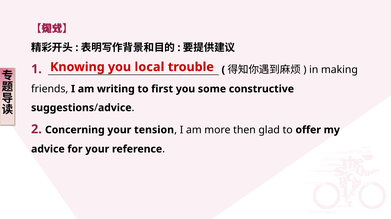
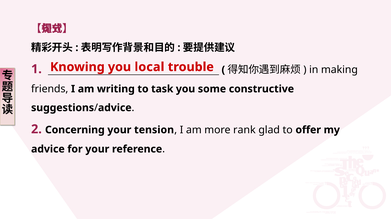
first: first -> task
then: then -> rank
